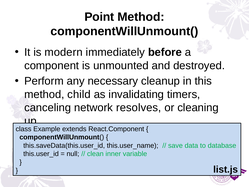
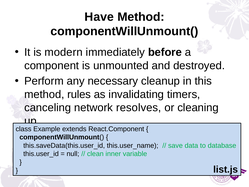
Point: Point -> Have
child: child -> rules
